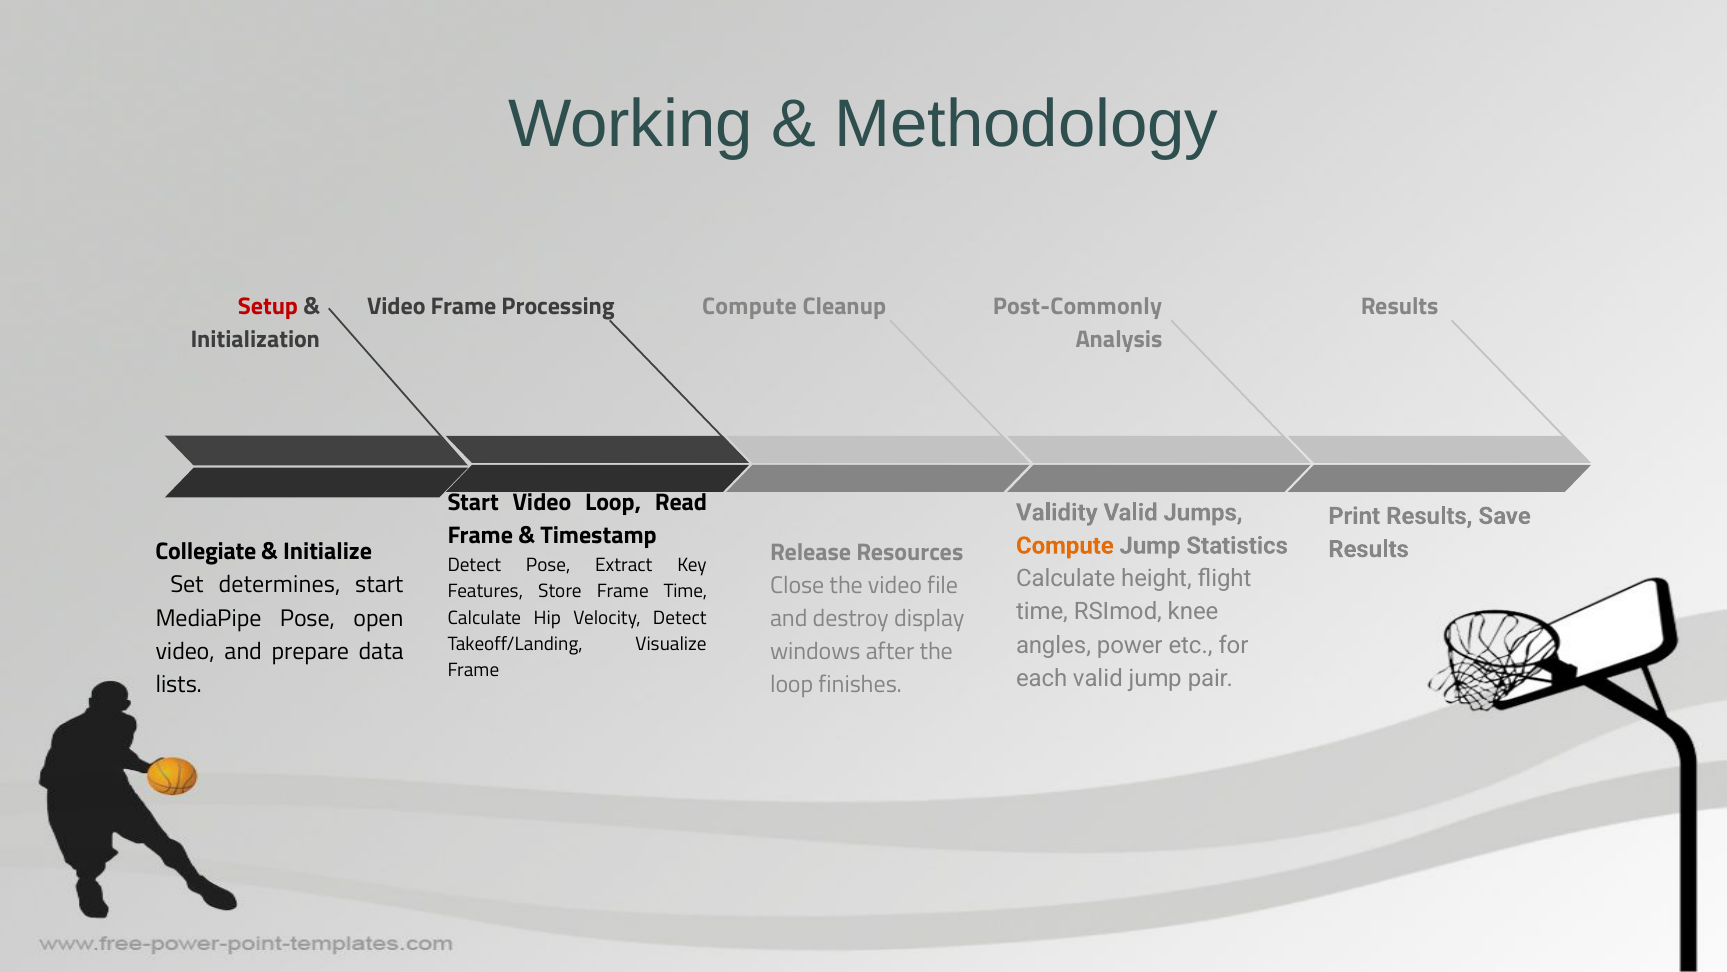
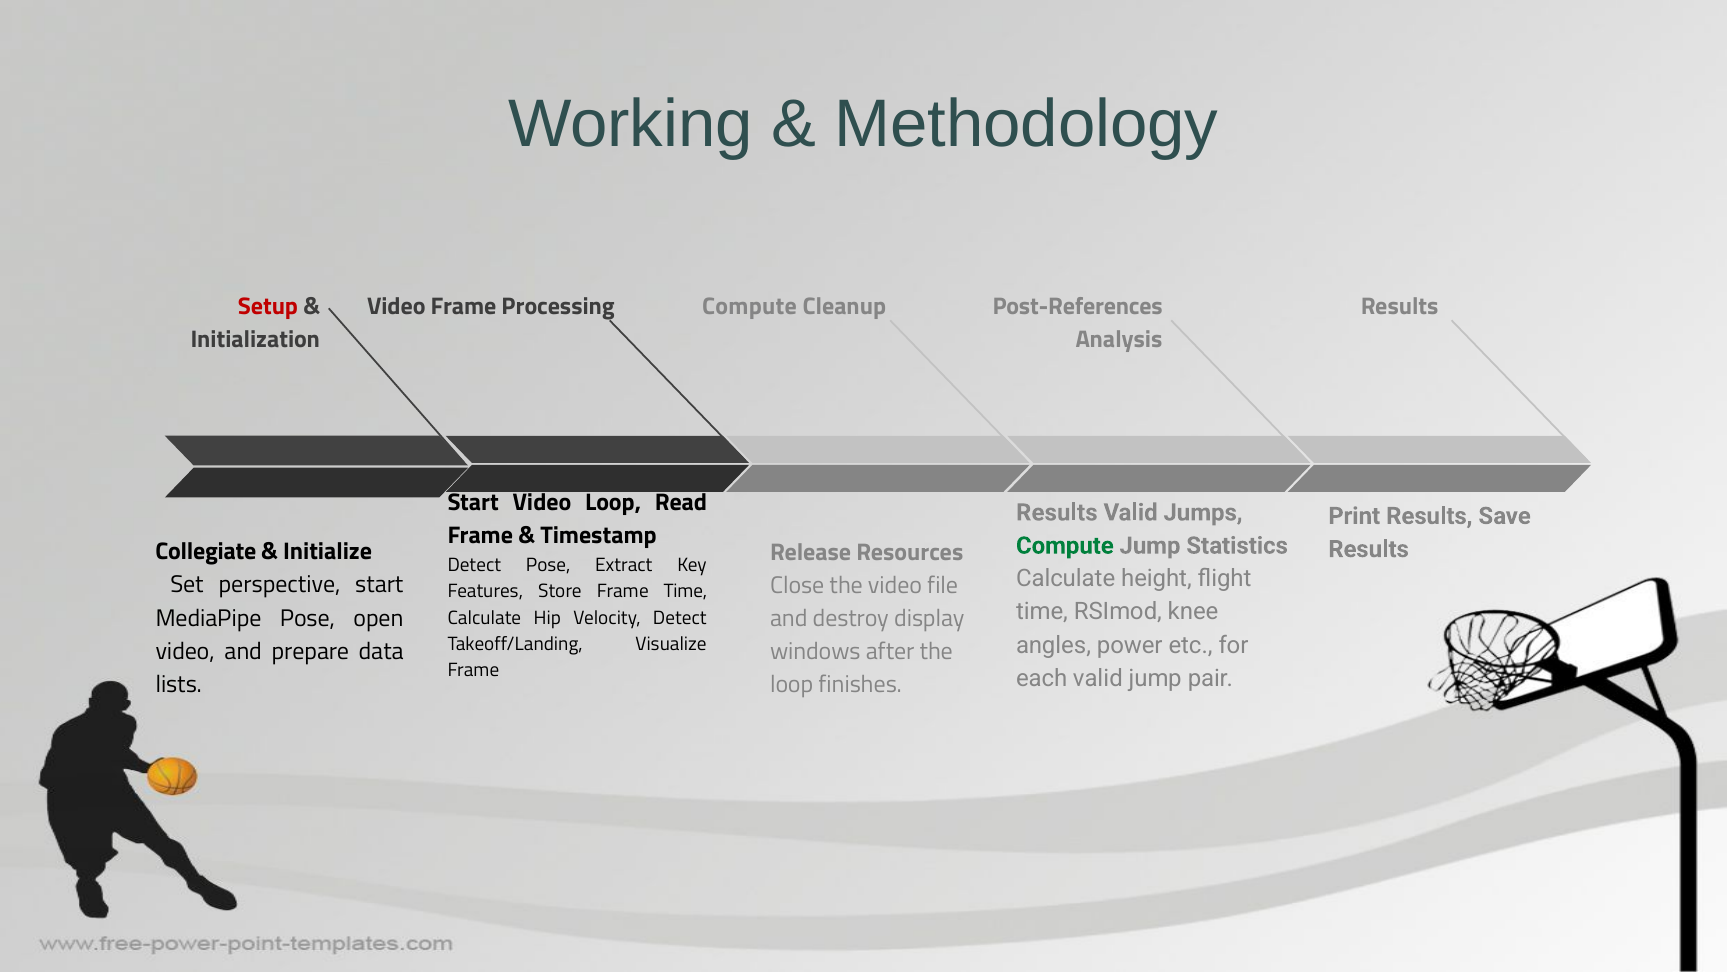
Post-Commonly: Post-Commonly -> Post-References
Validity at (1057, 512): Validity -> Results
Compute at (1065, 545) colour: orange -> green
determines: determines -> perspective
